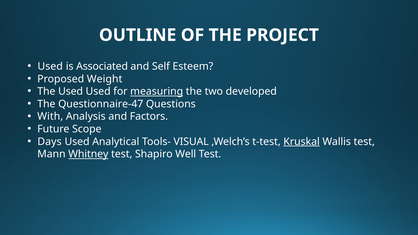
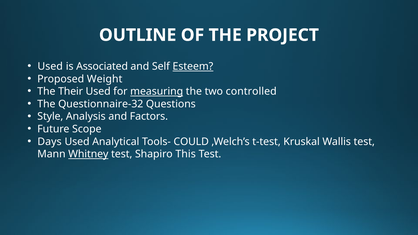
Esteem underline: none -> present
The Used: Used -> Their
developed: developed -> controlled
Questionnaire-47: Questionnaire-47 -> Questionnaire-32
With: With -> Style
VISUAL: VISUAL -> COULD
Kruskal underline: present -> none
Well: Well -> This
